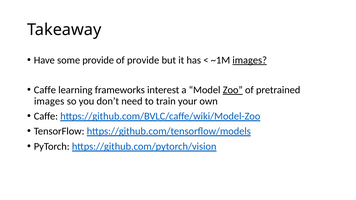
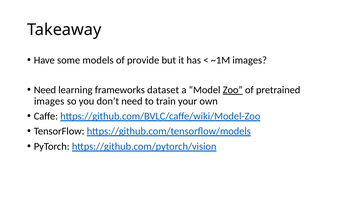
some provide: provide -> models
images at (250, 60) underline: present -> none
Caffe at (45, 90): Caffe -> Need
interest: interest -> dataset
